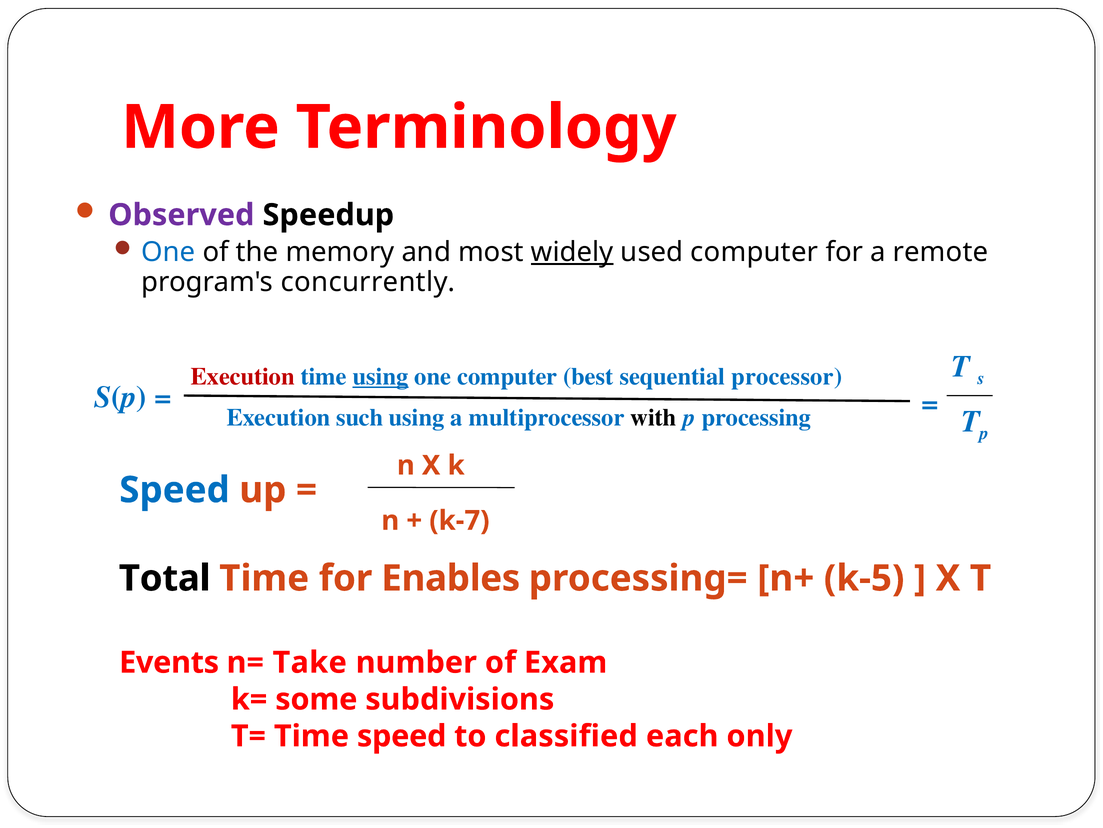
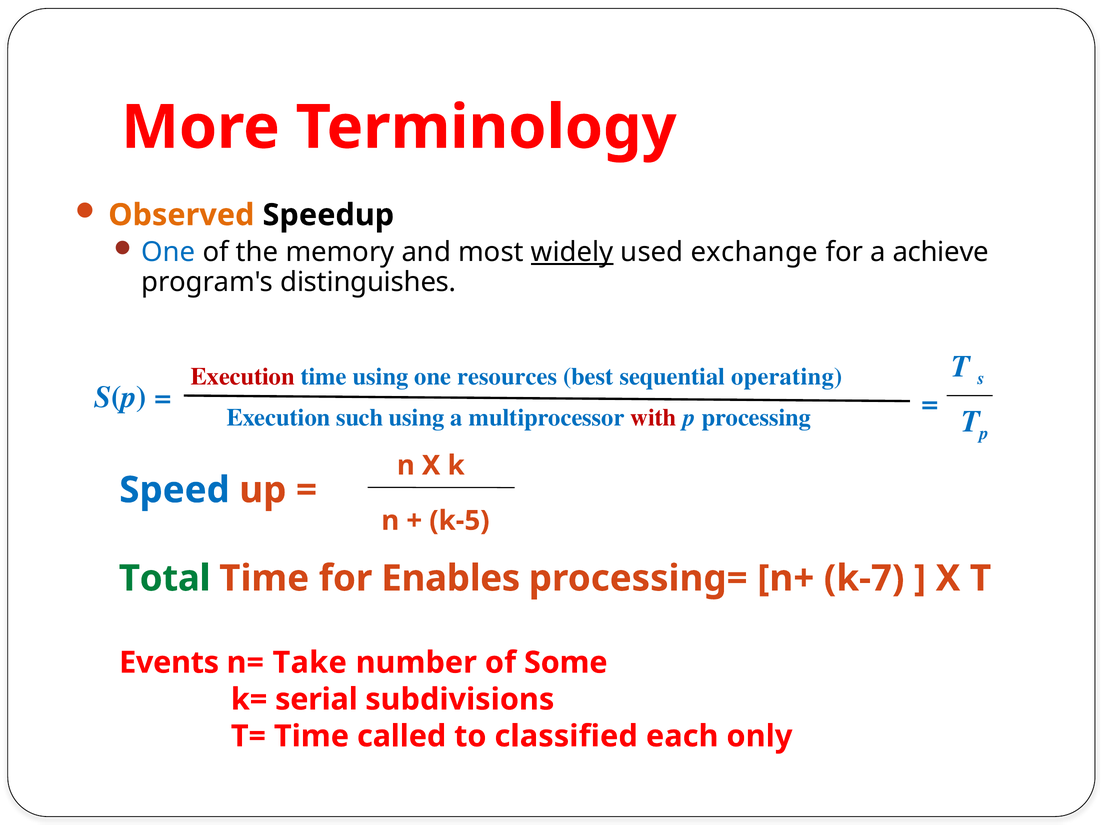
Observed colour: purple -> orange
used computer: computer -> exchange
remote: remote -> achieve
concurrently: concurrently -> distinguishes
using at (381, 376) underline: present -> none
one computer: computer -> resources
processor: processor -> operating
with colour: black -> red
k-7: k-7 -> k-5
Total colour: black -> green
k-5: k-5 -> k-7
Exam: Exam -> Some
some: some -> serial
Time speed: speed -> called
